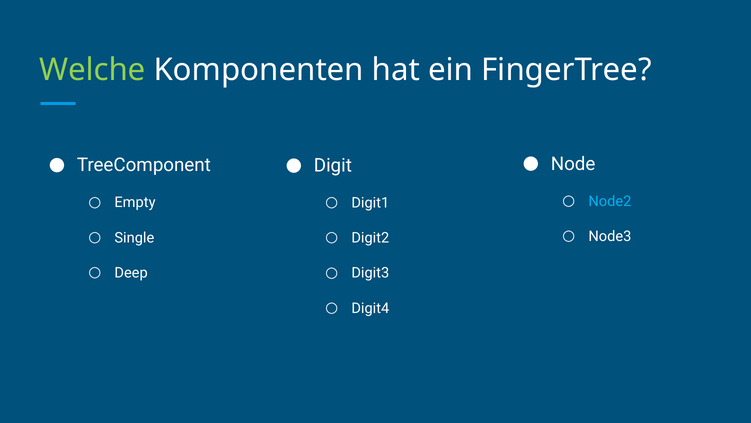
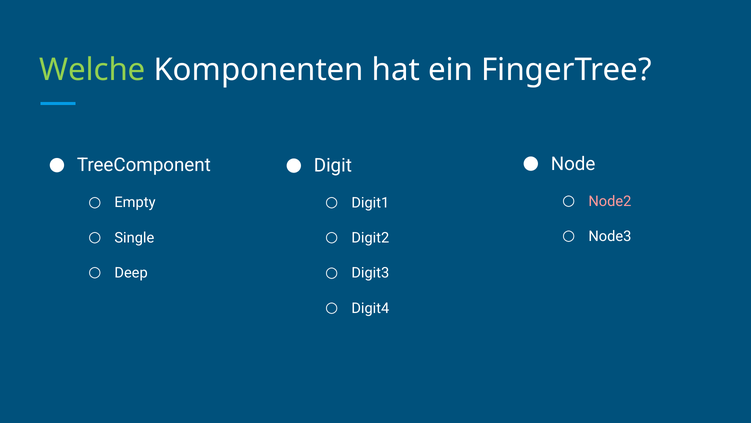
Node2 colour: light blue -> pink
